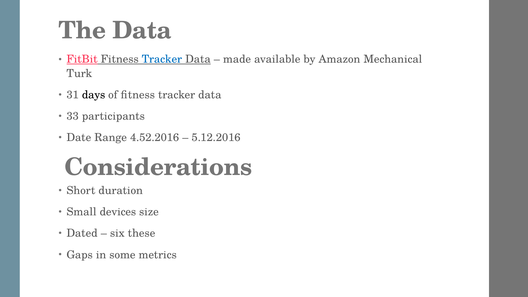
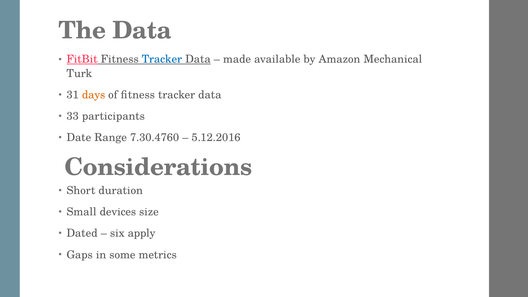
days colour: black -> orange
4.52.2016: 4.52.2016 -> 7.30.4760
these: these -> apply
